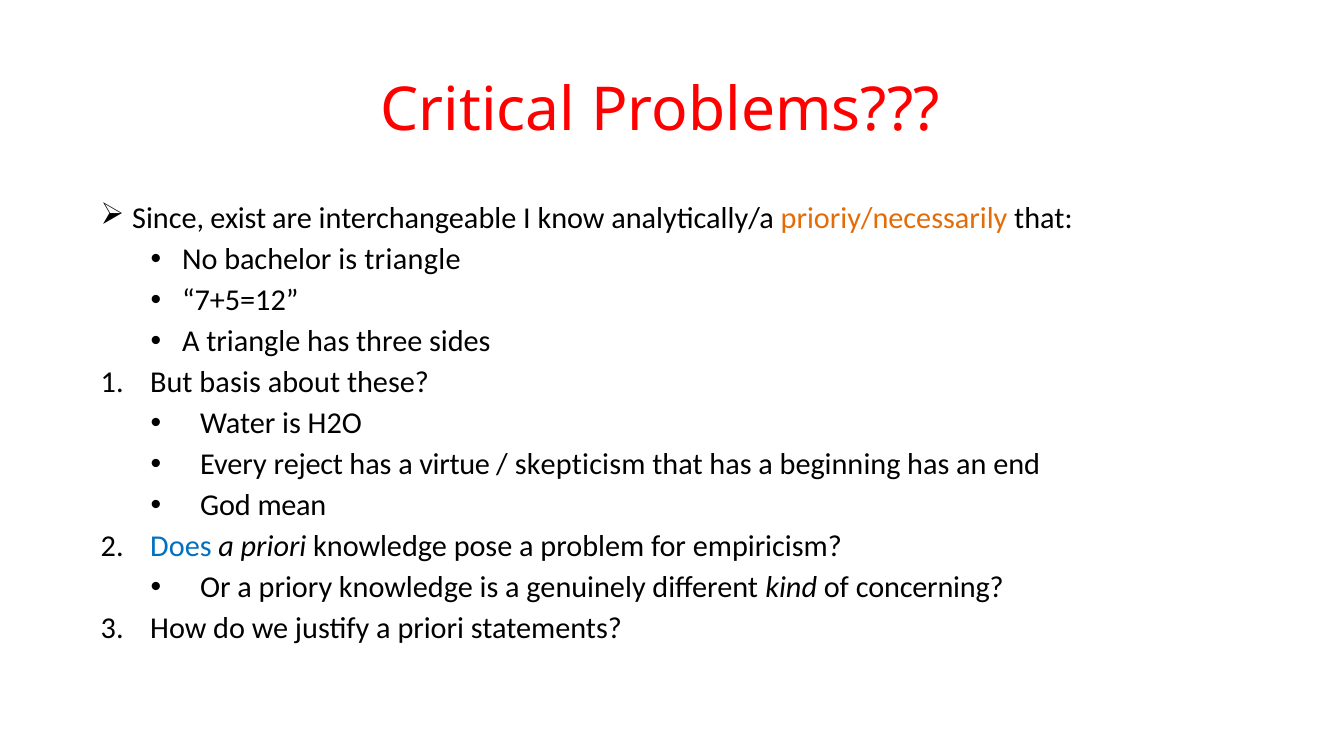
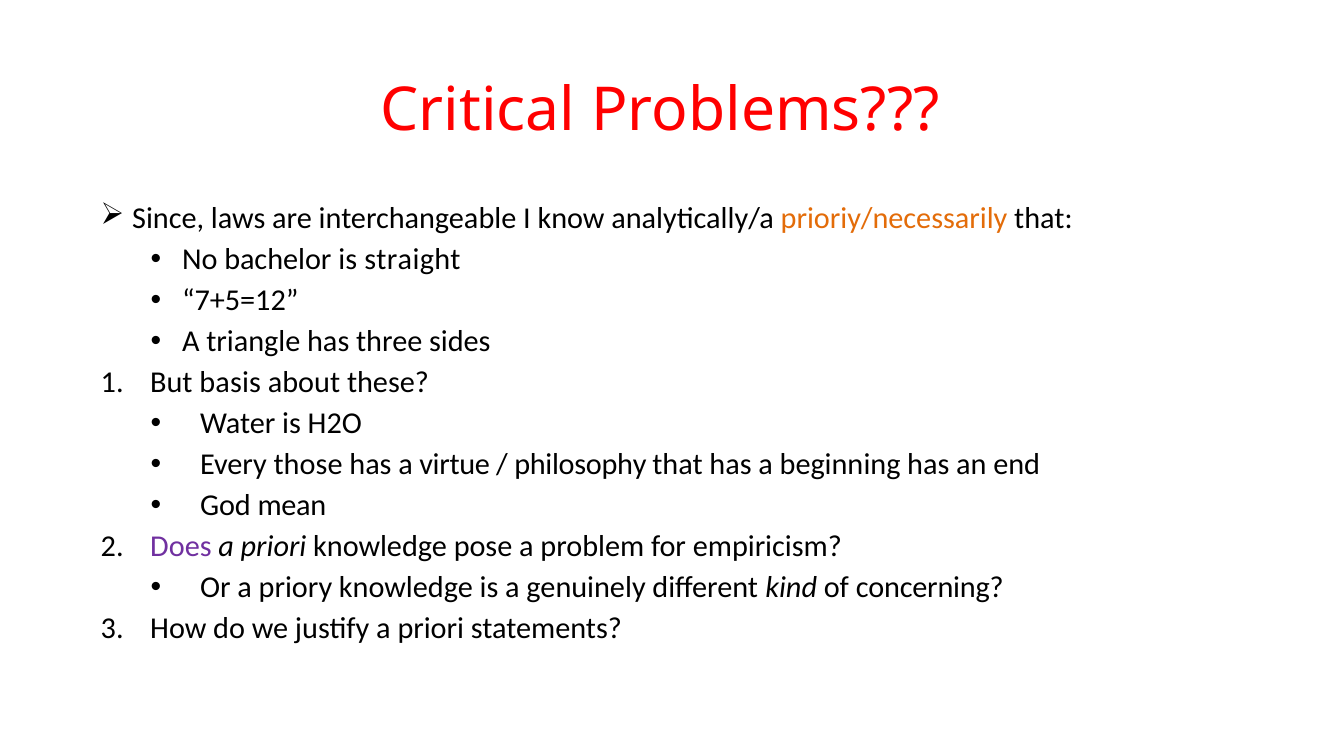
exist: exist -> laws
is triangle: triangle -> straight
reject: reject -> those
skepticism: skepticism -> philosophy
Does colour: blue -> purple
